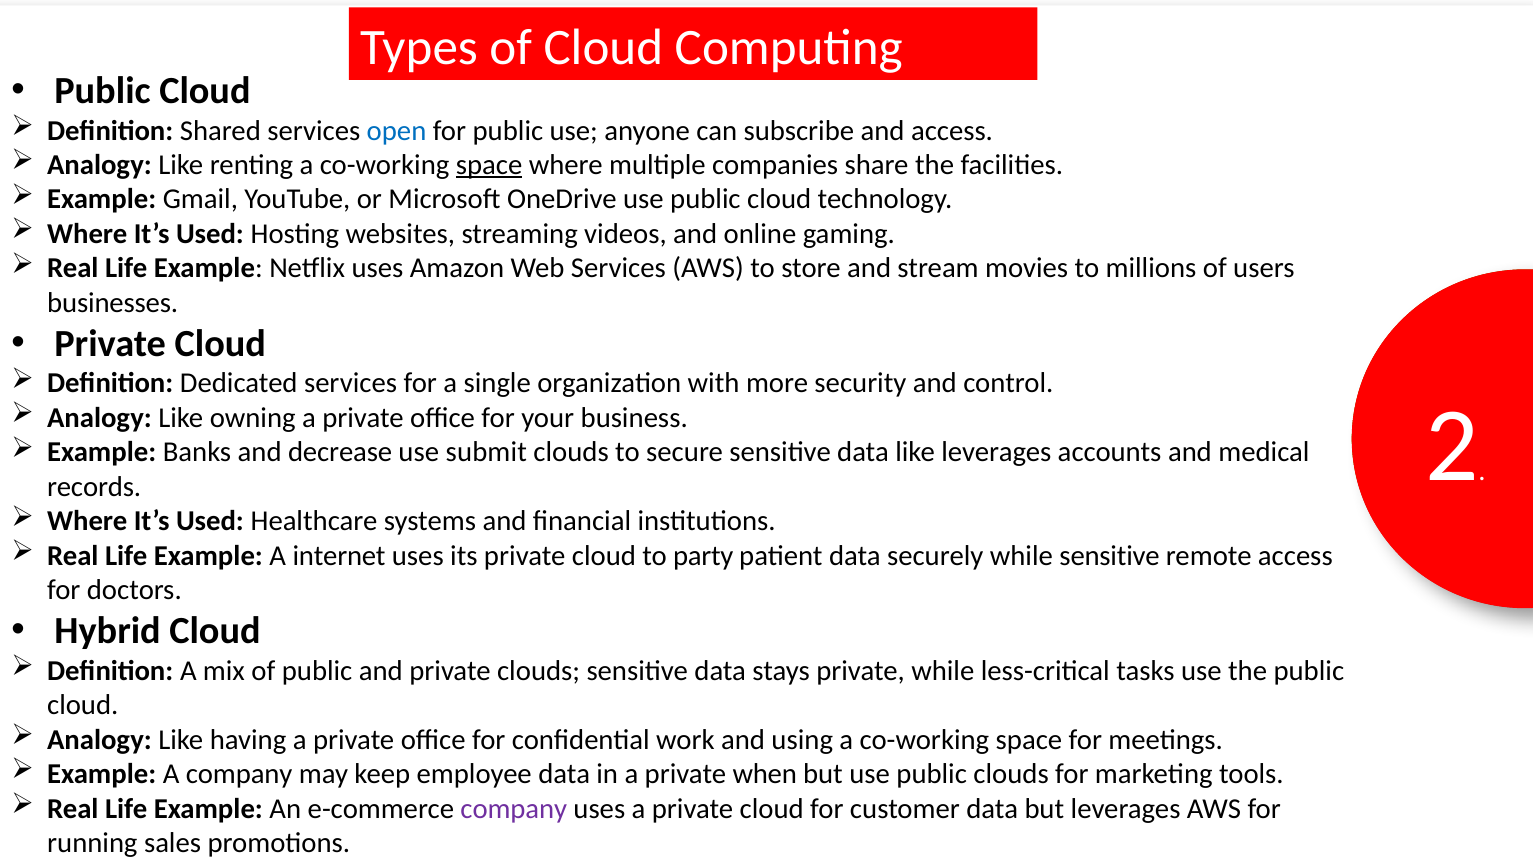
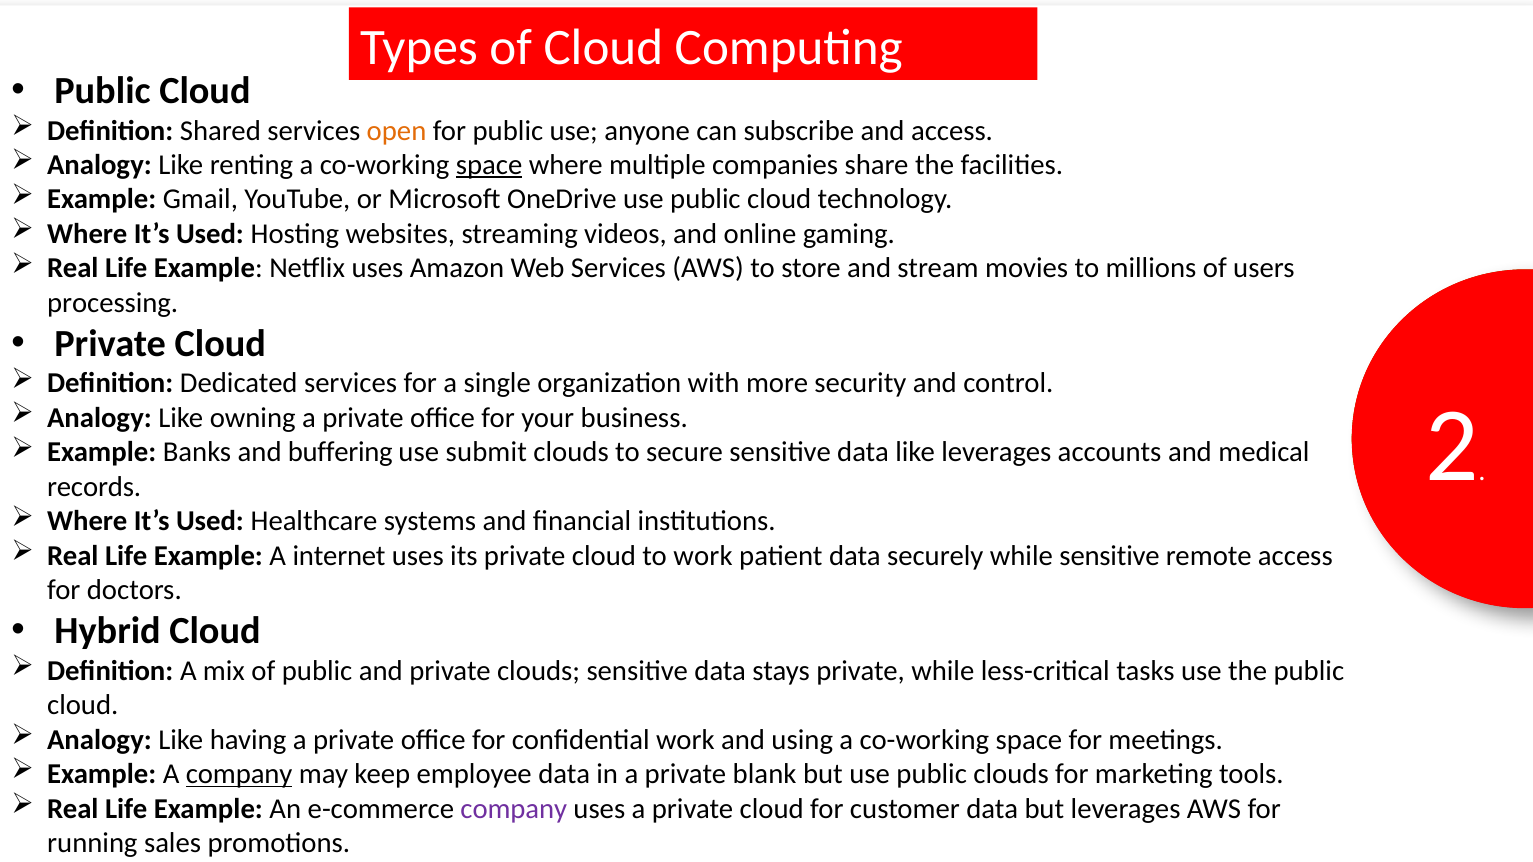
open colour: blue -> orange
businesses at (113, 303): businesses -> processing
and decrease: decrease -> buffering
cloud to party: party -> work
company at (239, 774) underline: none -> present
private when: when -> blank
